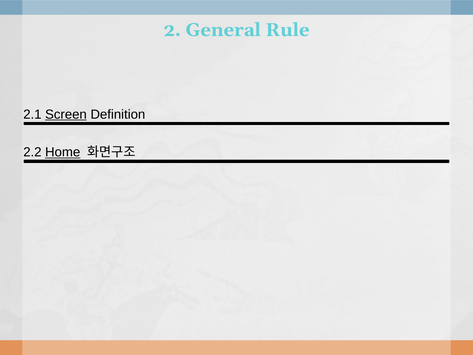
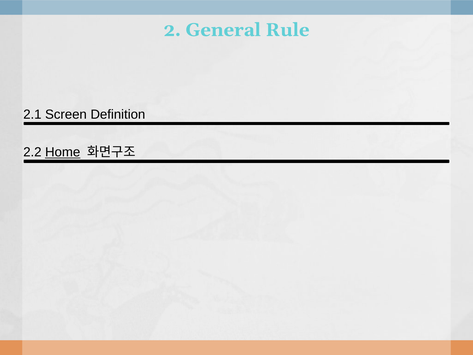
Screen underline: present -> none
